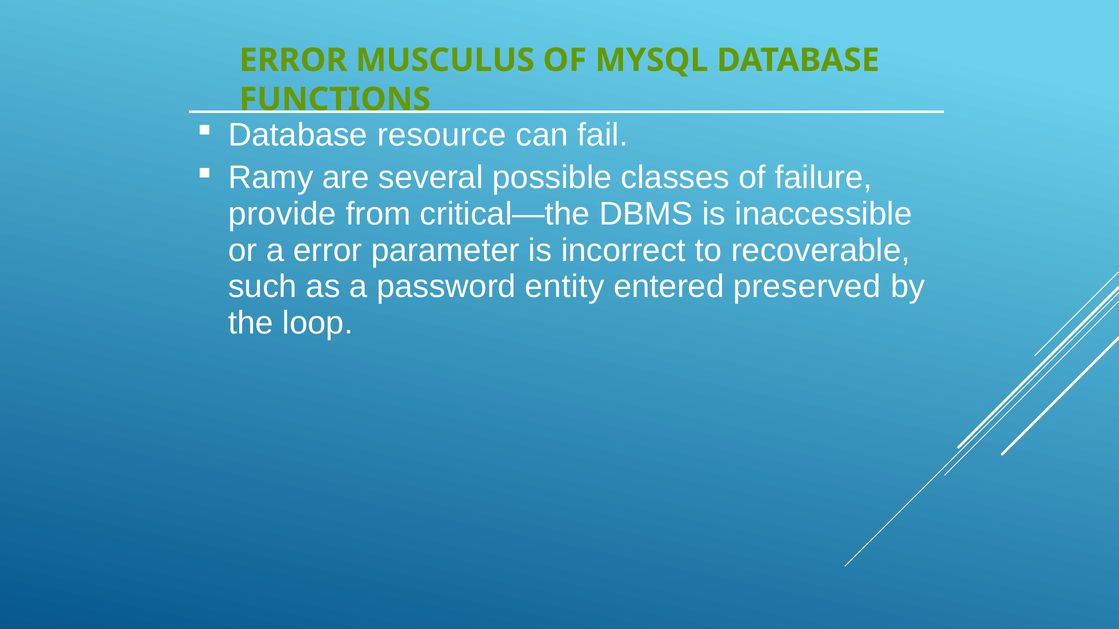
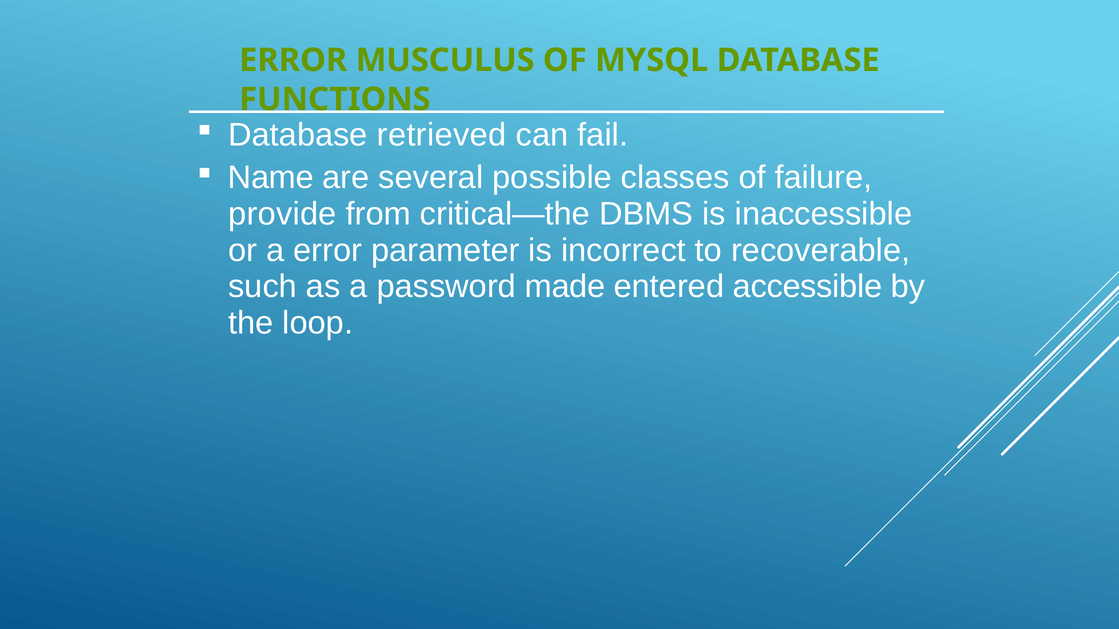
resource: resource -> retrieved
Ramy: Ramy -> Name
entity: entity -> made
preserved: preserved -> accessible
